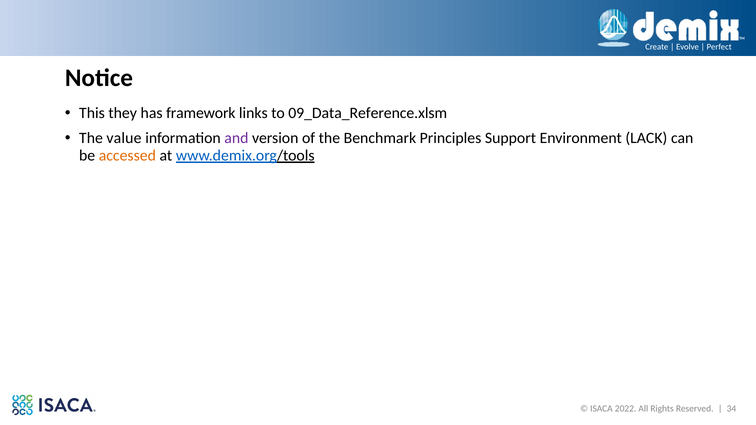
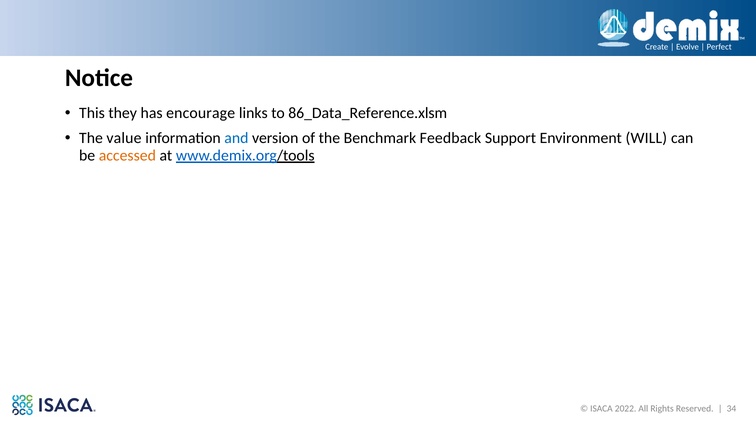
framework: framework -> encourage
09_Data_Reference.xlsm: 09_Data_Reference.xlsm -> 86_Data_Reference.xlsm
and colour: purple -> blue
Principles: Principles -> Feedback
LACK: LACK -> WILL
